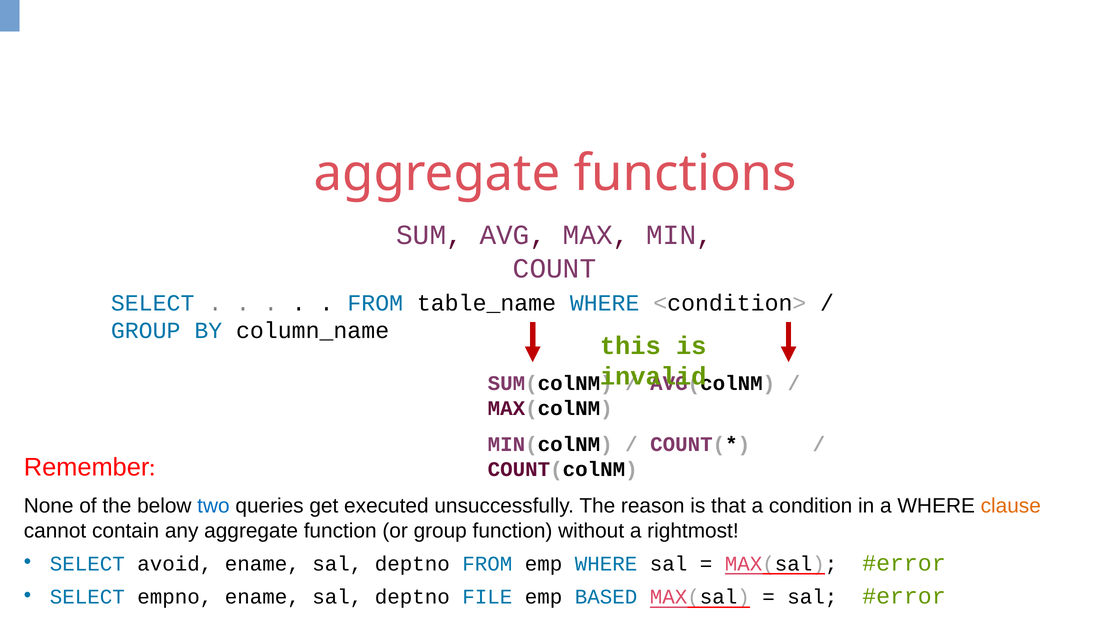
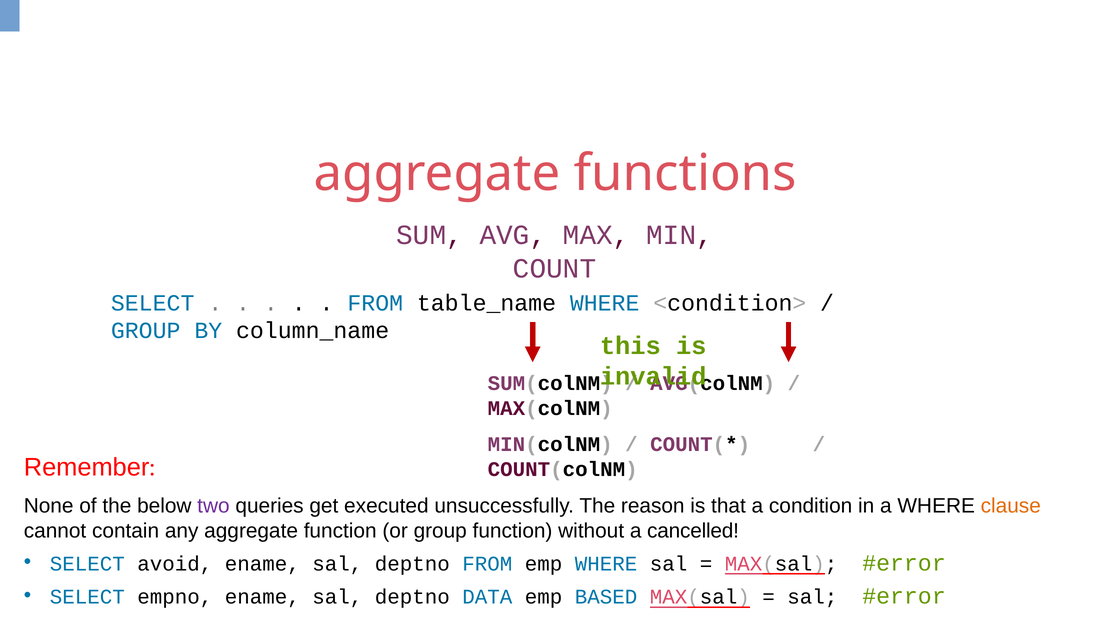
two colour: blue -> purple
rightmost: rightmost -> cancelled
FILE: FILE -> DATA
